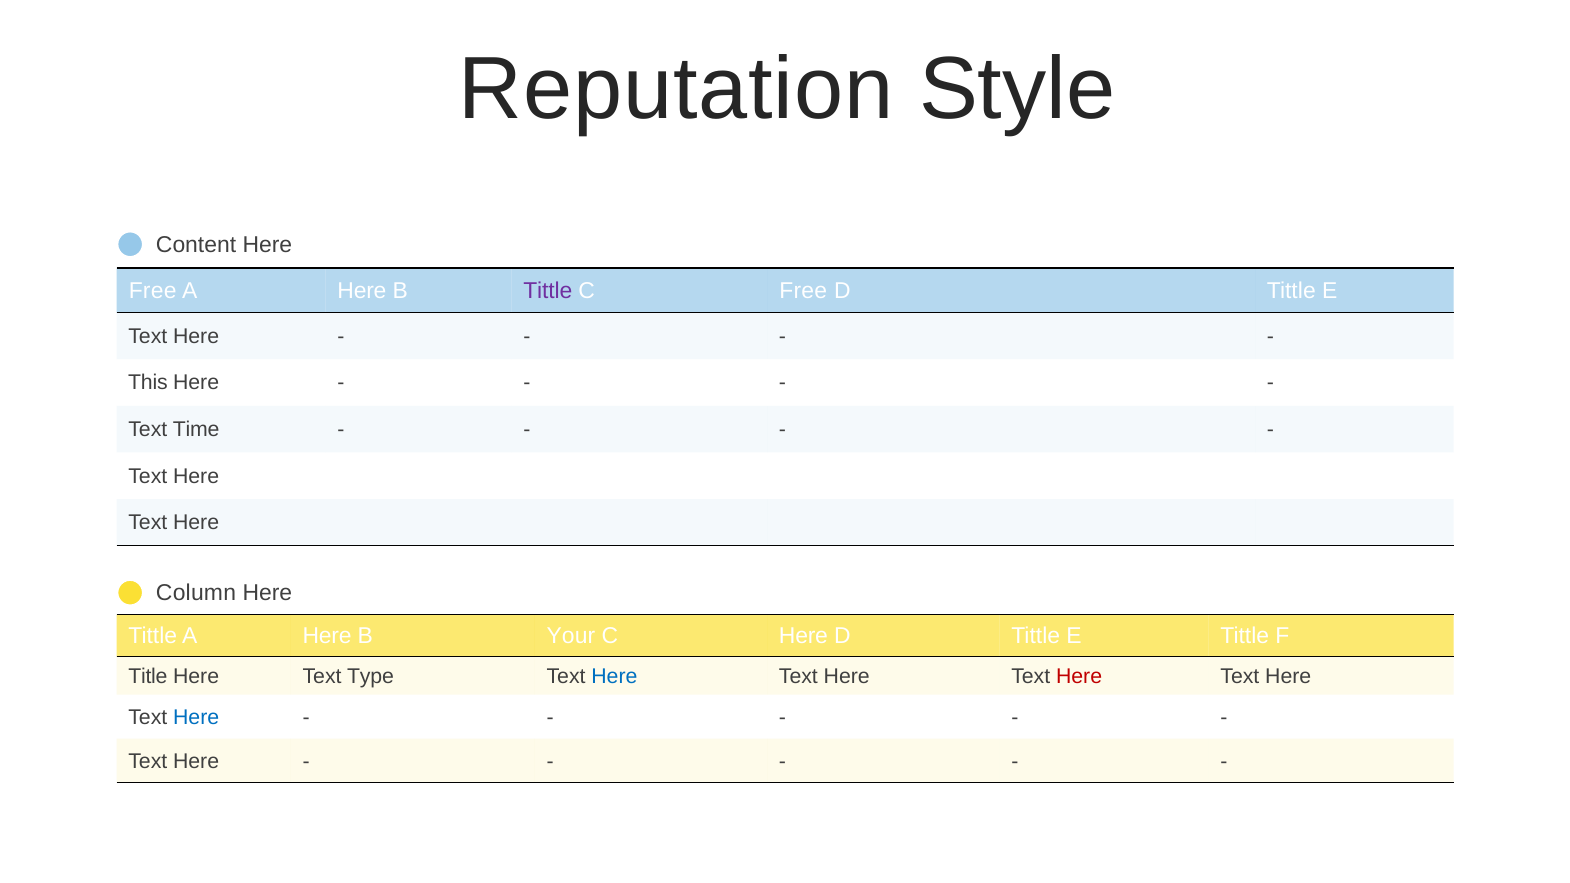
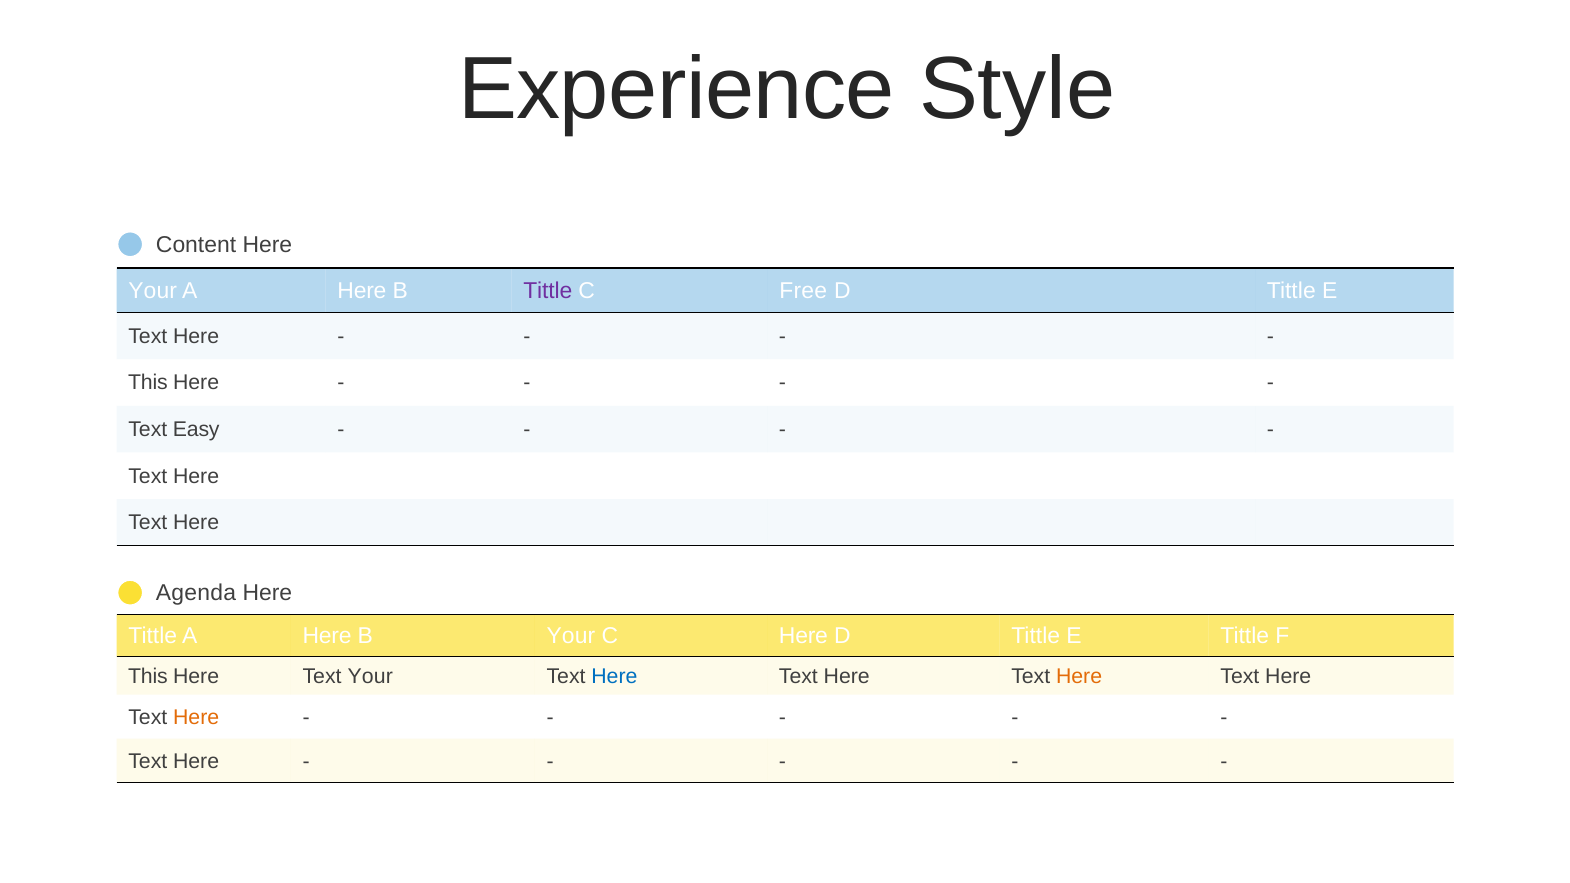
Reputation: Reputation -> Experience
Free at (153, 291): Free -> Your
Time: Time -> Easy
Column: Column -> Agenda
Title at (148, 676): Title -> This
Text Type: Type -> Your
Here at (1079, 676) colour: red -> orange
Here at (196, 717) colour: blue -> orange
